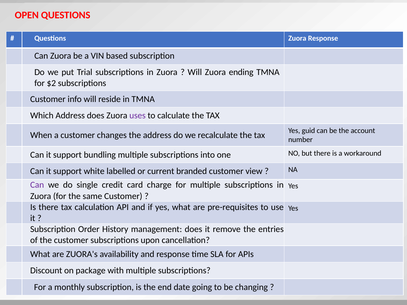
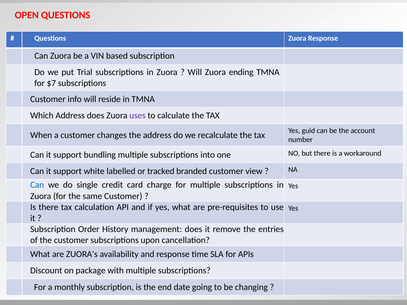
$2: $2 -> $7
current: current -> tracked
Can at (37, 185) colour: purple -> blue
